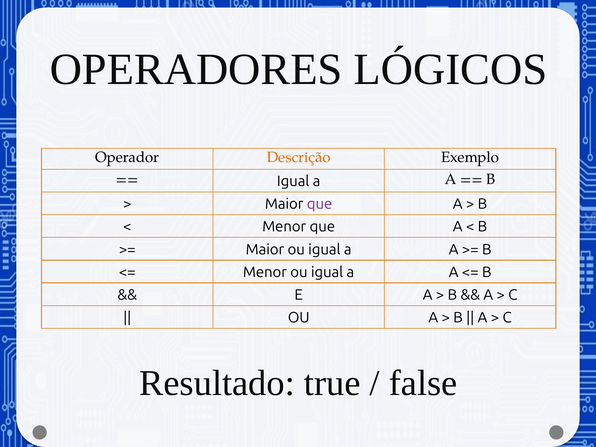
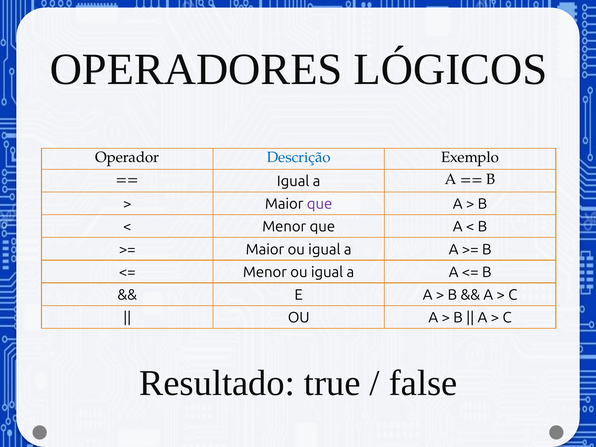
Descrição colour: orange -> blue
